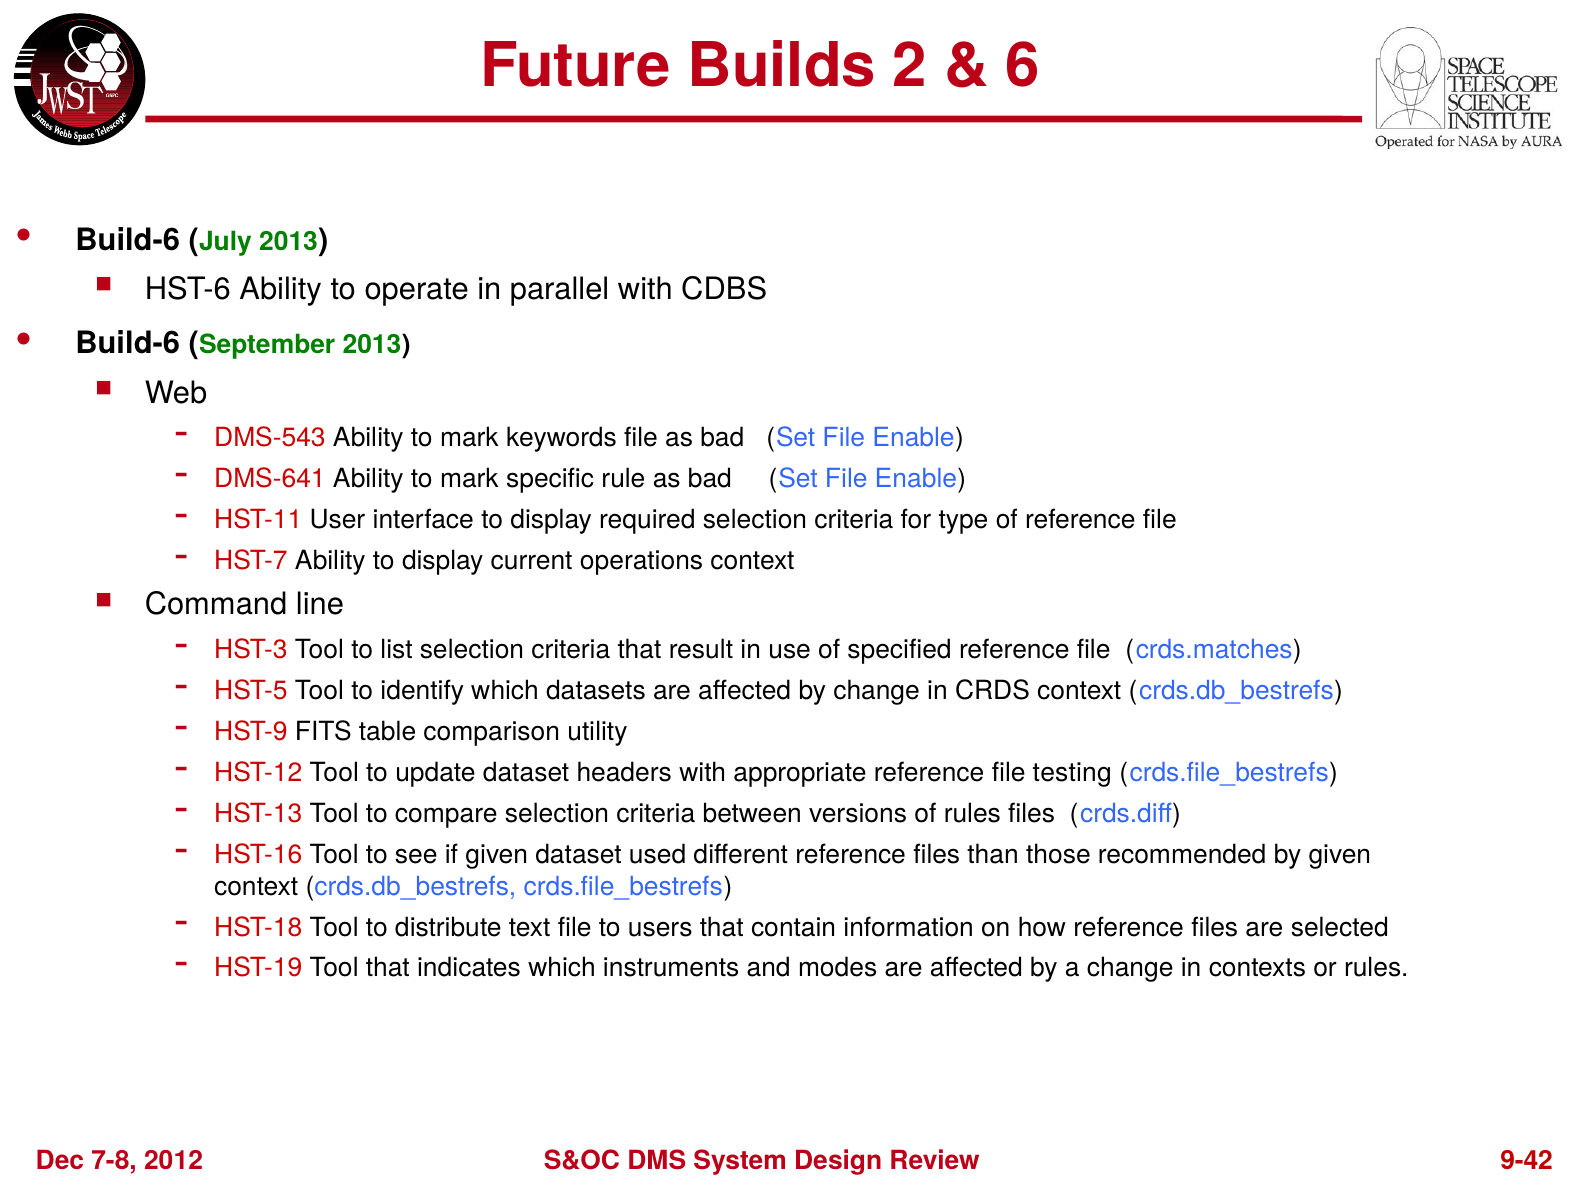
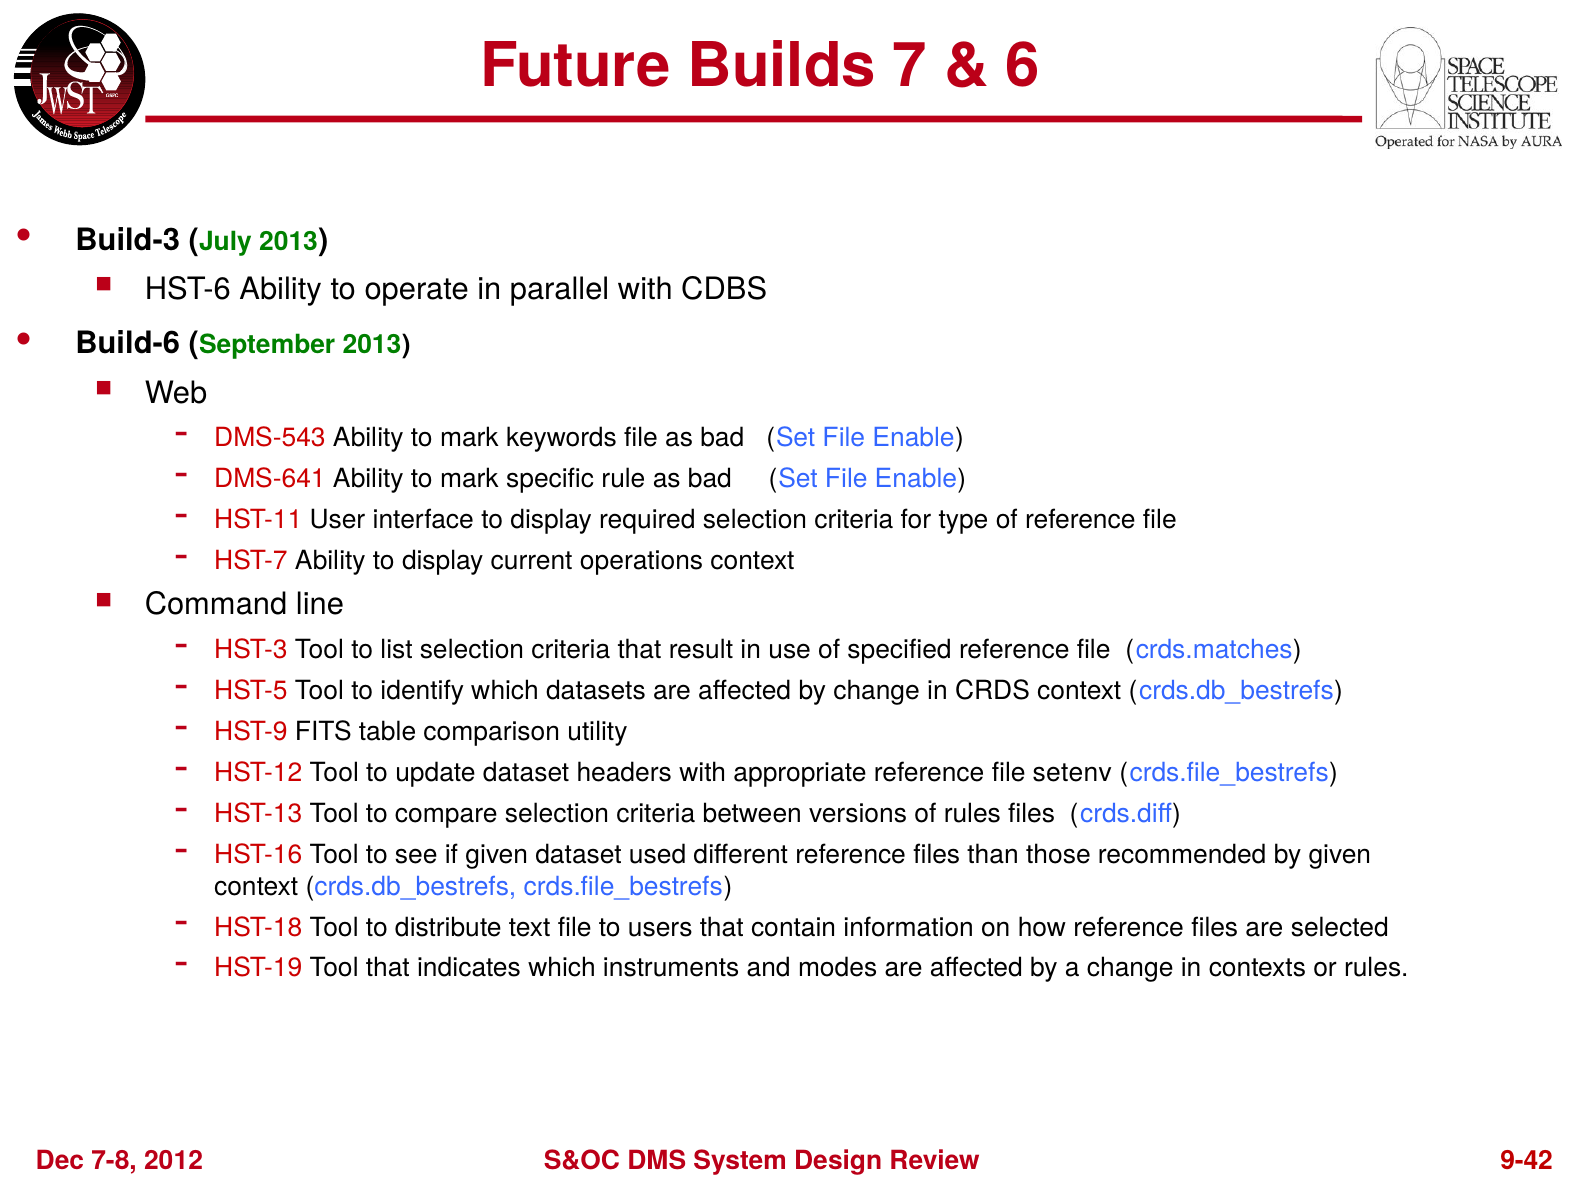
2: 2 -> 7
Build-6 at (128, 240): Build-6 -> Build-3
testing: testing -> setenv
